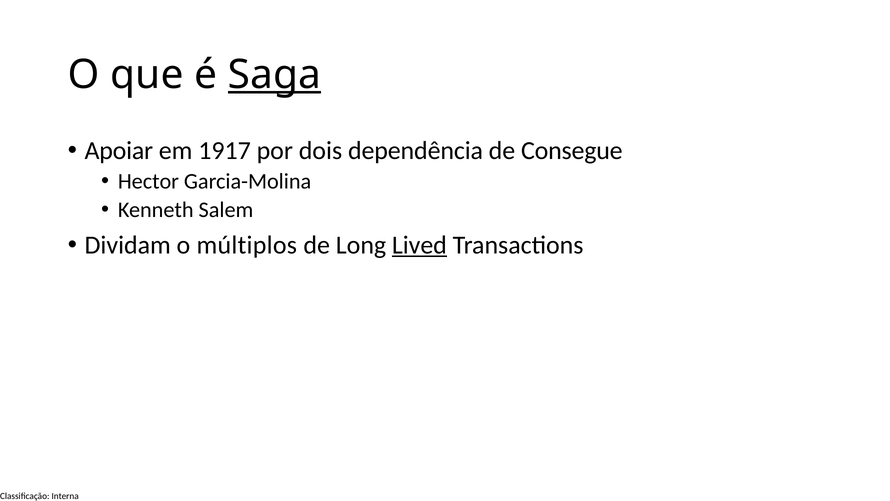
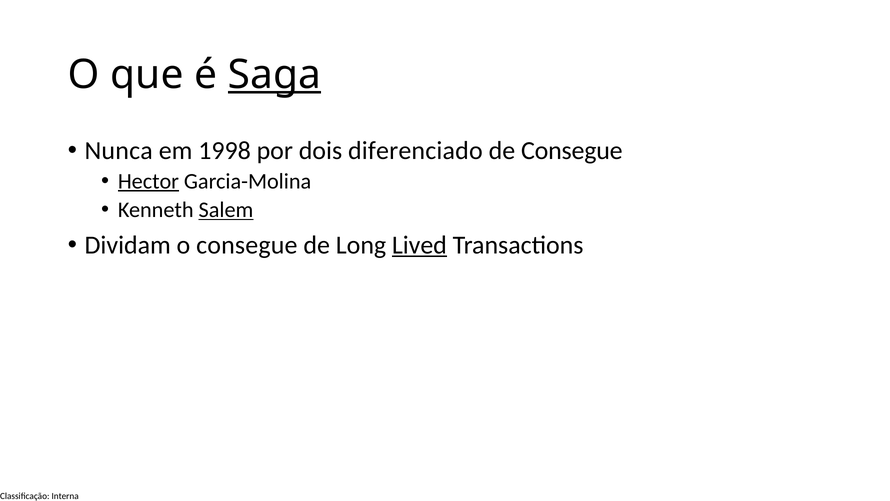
Apoiar: Apoiar -> Nunca
1917: 1917 -> 1998
dependência: dependência -> diferenciado
Hector underline: none -> present
Salem underline: none -> present
o múltiplos: múltiplos -> consegue
